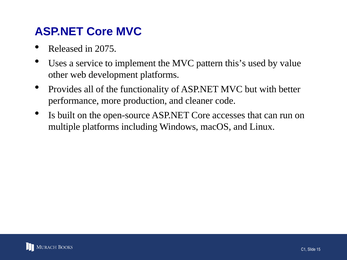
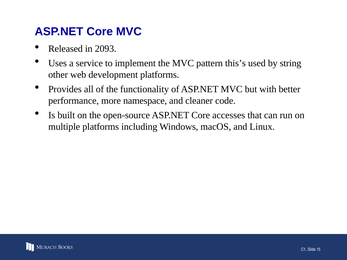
2075: 2075 -> 2093
value: value -> string
production: production -> namespace
